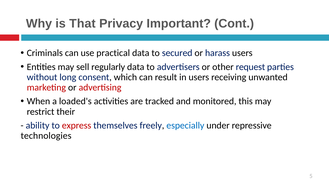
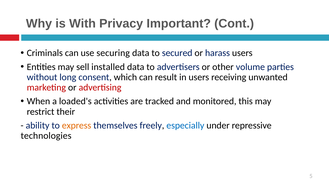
That: That -> With
practical: practical -> securing
regularly: regularly -> installed
request: request -> volume
express colour: red -> orange
